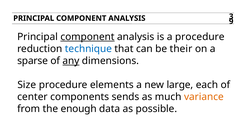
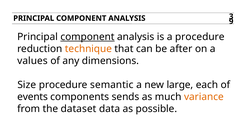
technique colour: blue -> orange
their: their -> after
sparse: sparse -> values
any underline: present -> none
elements: elements -> semantic
center: center -> events
enough: enough -> dataset
